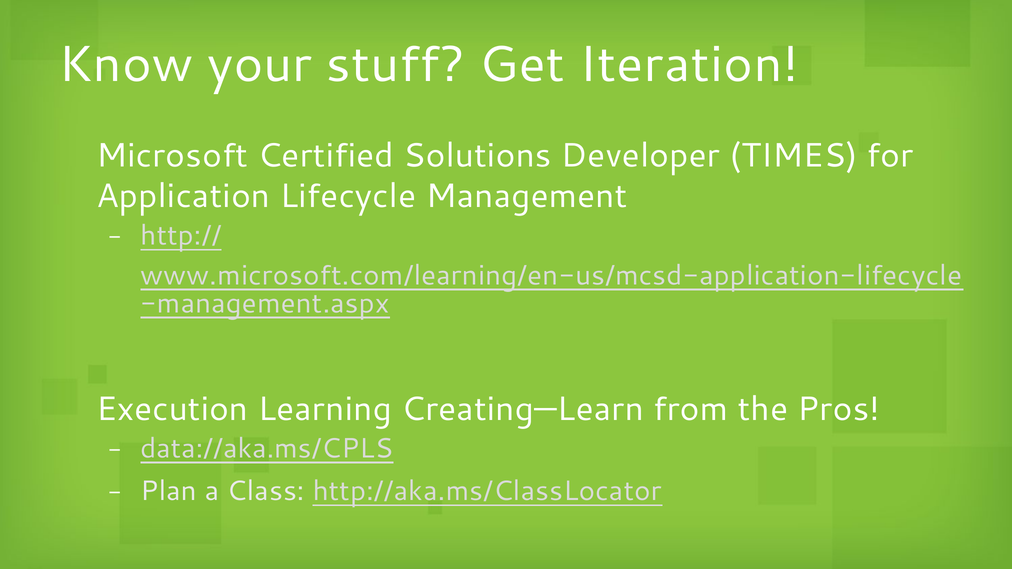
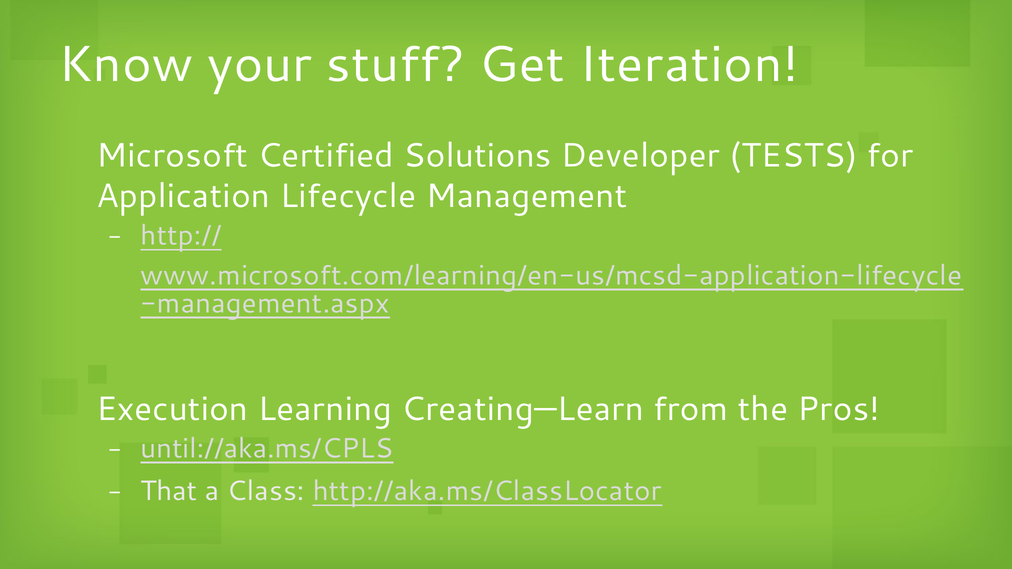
TIMES: TIMES -> TESTS
data://aka.ms/CPLS: data://aka.ms/CPLS -> until://aka.ms/CPLS
Plan: Plan -> That
